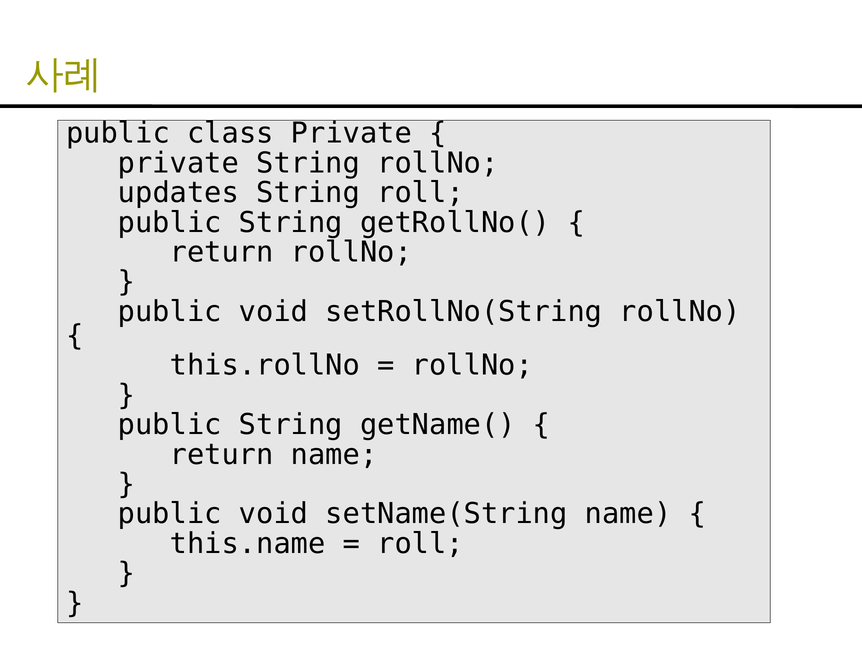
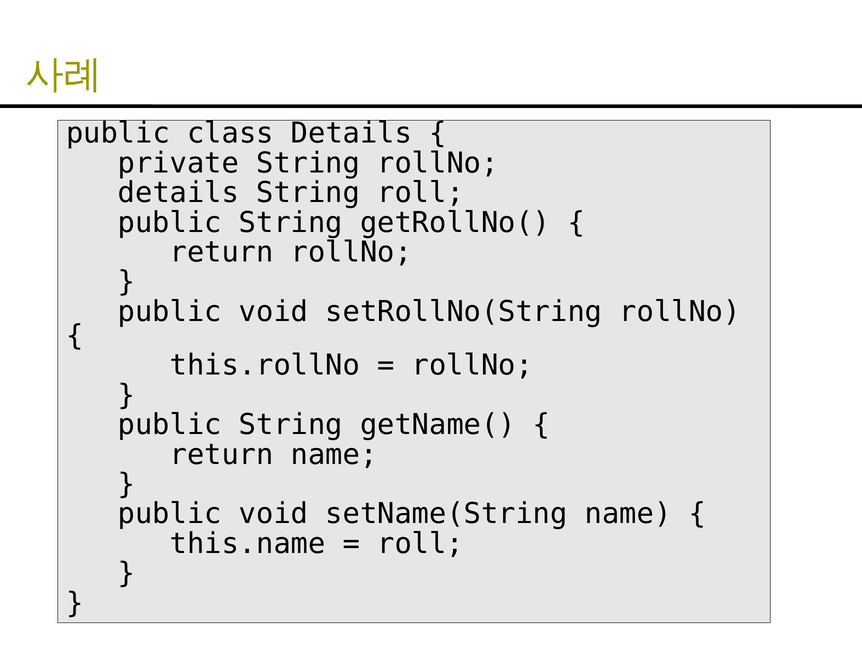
class Private: Private -> Details
updates at (178, 193): updates -> details
